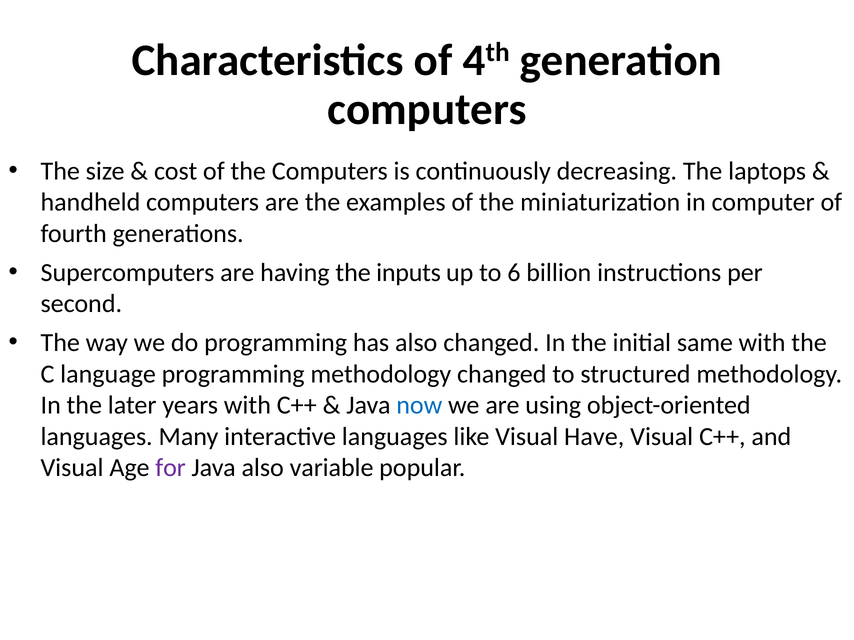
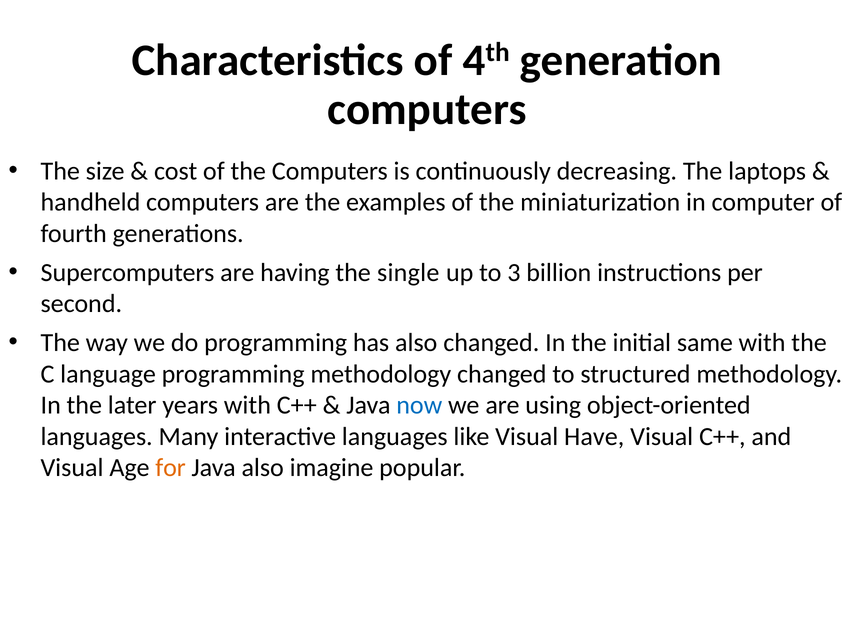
inputs: inputs -> single
6: 6 -> 3
for colour: purple -> orange
variable: variable -> imagine
